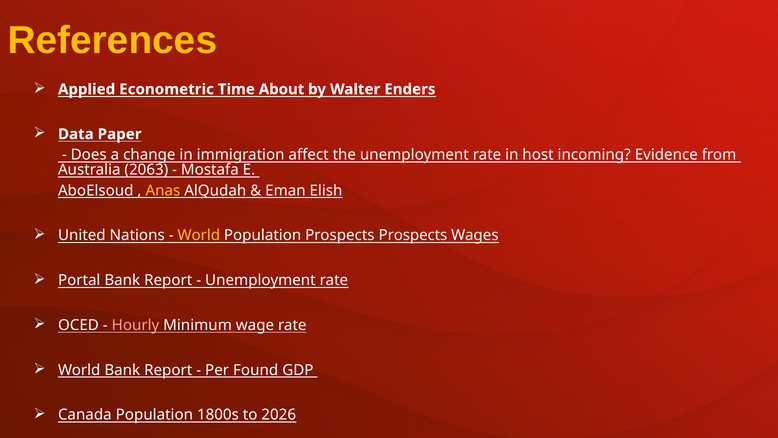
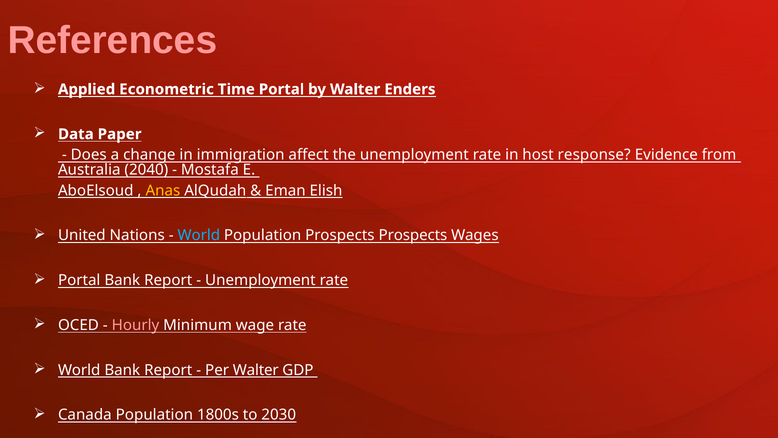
References colour: yellow -> pink
Time About: About -> Portal
incoming: incoming -> response
2063: 2063 -> 2040
World at (199, 235) colour: yellow -> light blue
Per Found: Found -> Walter
2026: 2026 -> 2030
